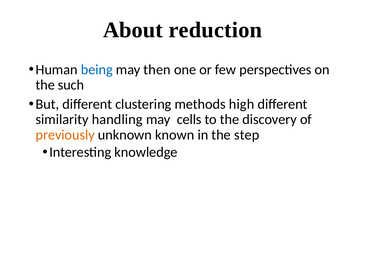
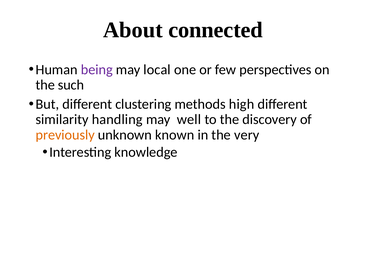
reduction: reduction -> connected
being colour: blue -> purple
then: then -> local
cells: cells -> well
step: step -> very
